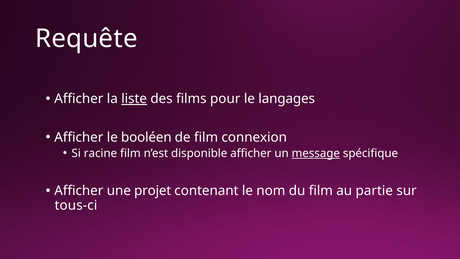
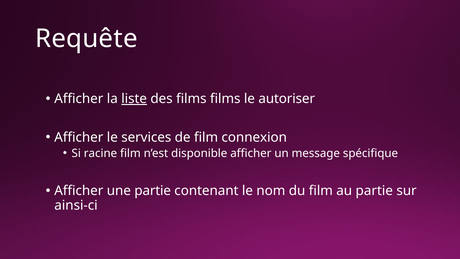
films pour: pour -> films
langages: langages -> autoriser
booléen: booléen -> services
message underline: present -> none
une projet: projet -> partie
tous-ci: tous-ci -> ainsi-ci
